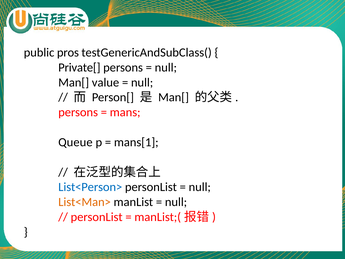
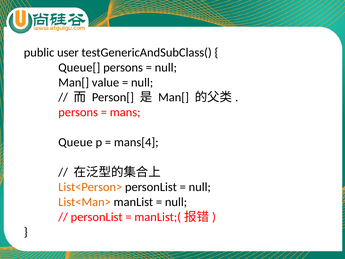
pros: pros -> user
Private[: Private[ -> Queue[
mans[1: mans[1 -> mans[4
List<Person> colour: blue -> orange
